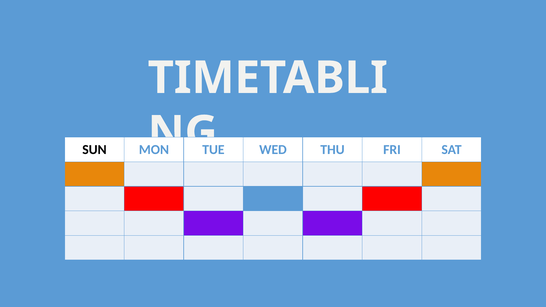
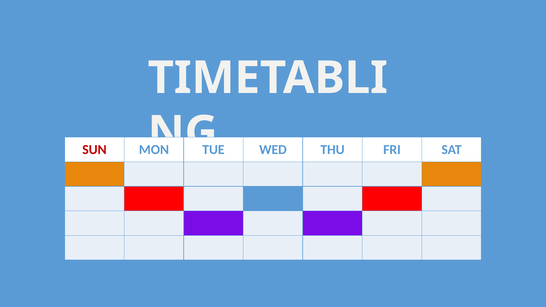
SUN colour: black -> red
